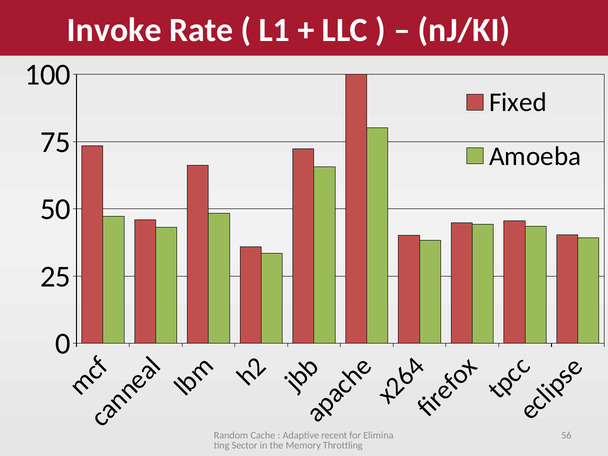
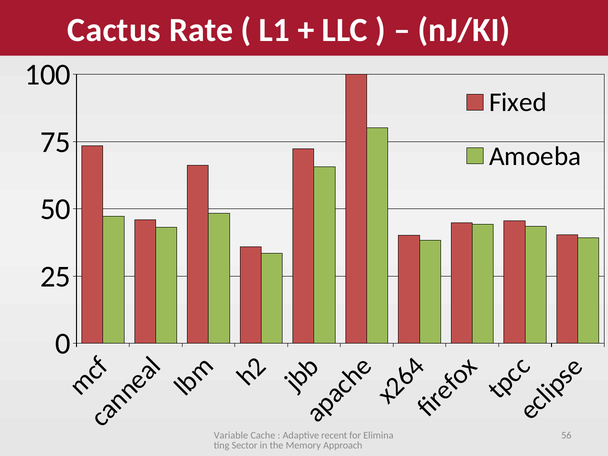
Invoke: Invoke -> Cactus
Random: Random -> Variable
Throttling: Throttling -> Approach
